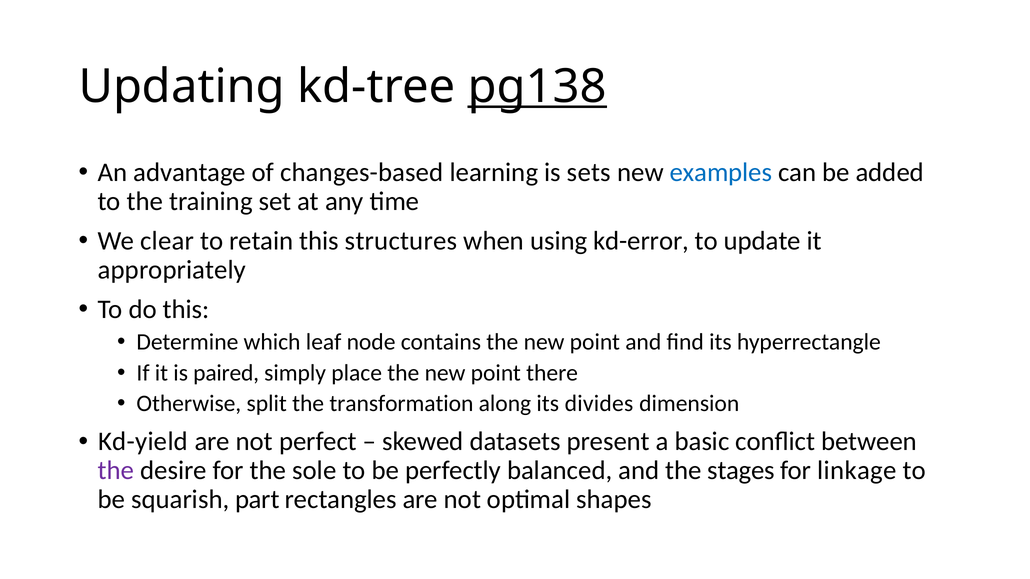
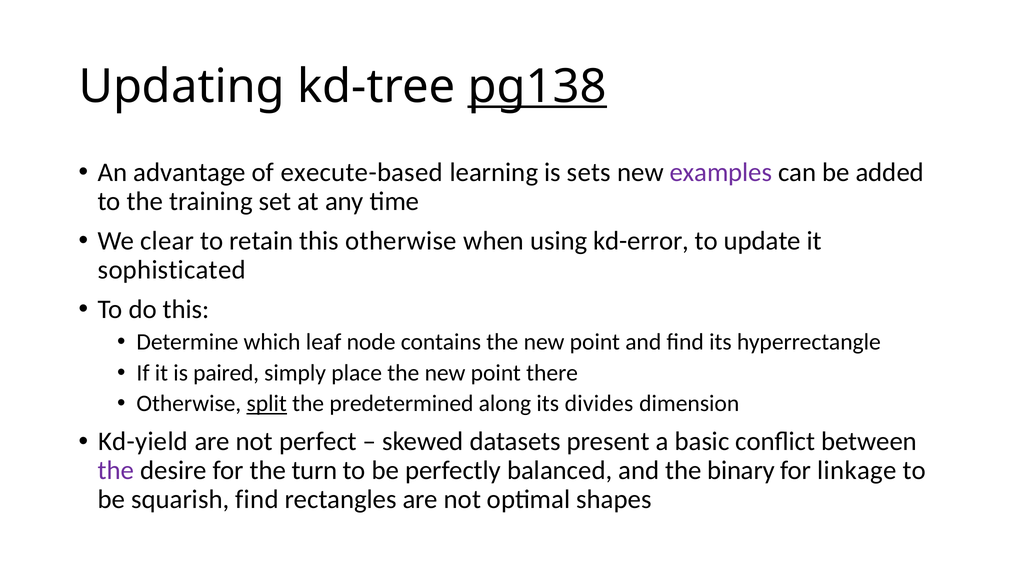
changes-based: changes-based -> execute-based
examples colour: blue -> purple
this structures: structures -> otherwise
appropriately: appropriately -> sophisticated
split underline: none -> present
transformation: transformation -> predetermined
sole: sole -> turn
stages: stages -> binary
squarish part: part -> find
